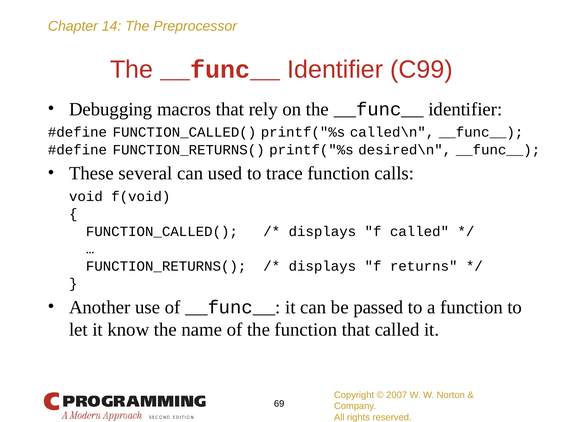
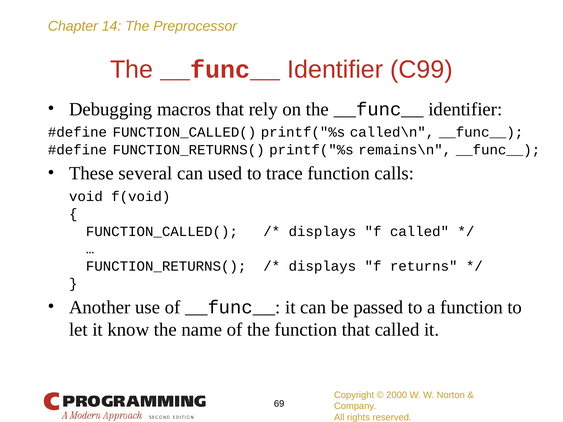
desired\n: desired\n -> remains\n
2007: 2007 -> 2000
